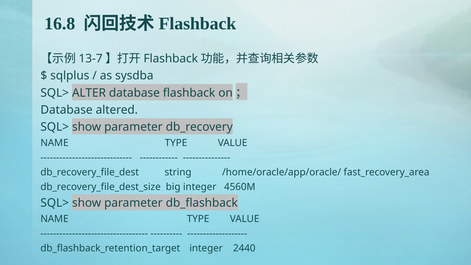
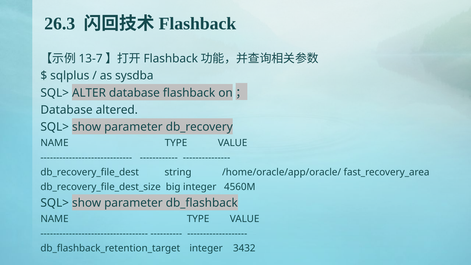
16.8: 16.8 -> 26.3
2440: 2440 -> 3432
